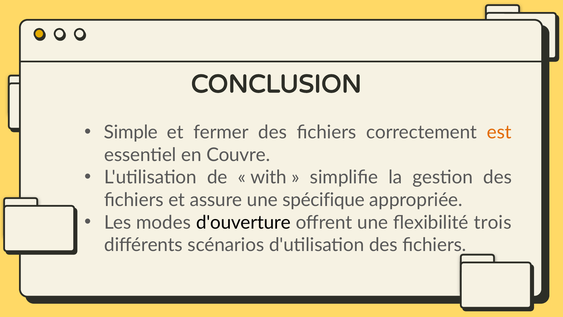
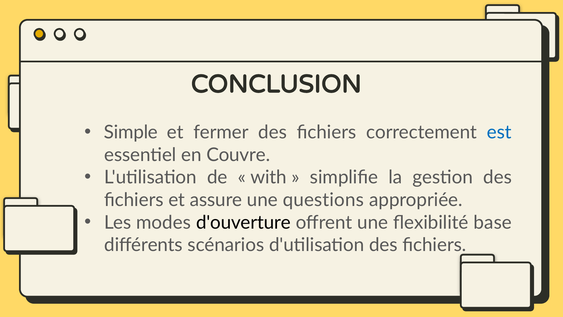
est colour: orange -> blue
spécifique: spécifique -> questions
trois: trois -> base
